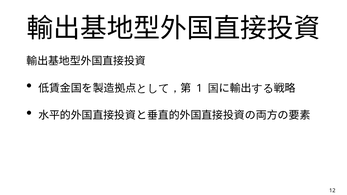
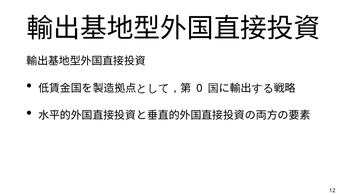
1: 1 -> 0
